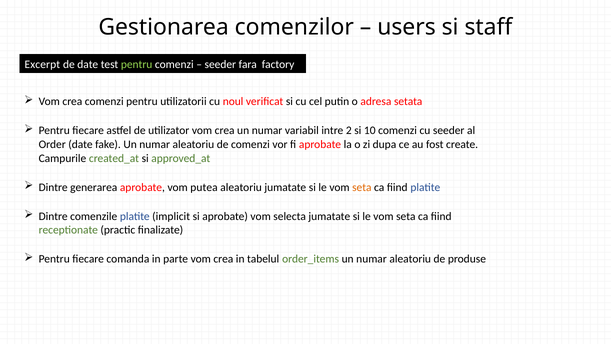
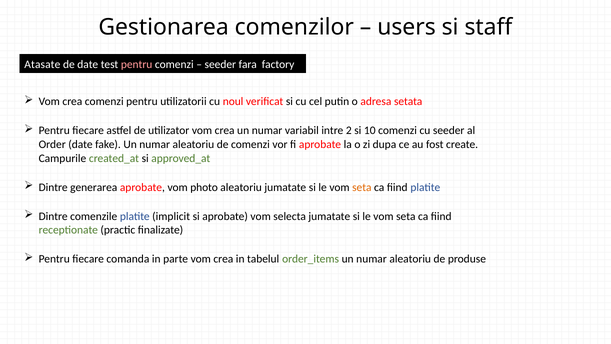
Excerpt: Excerpt -> Atasate
pentru at (137, 64) colour: light green -> pink
putea: putea -> photo
